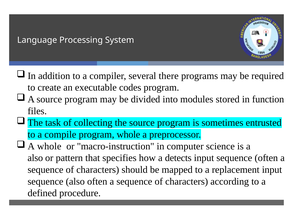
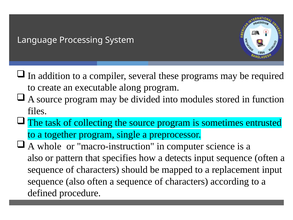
there: there -> these
codes: codes -> along
compile: compile -> together
program whole: whole -> single
